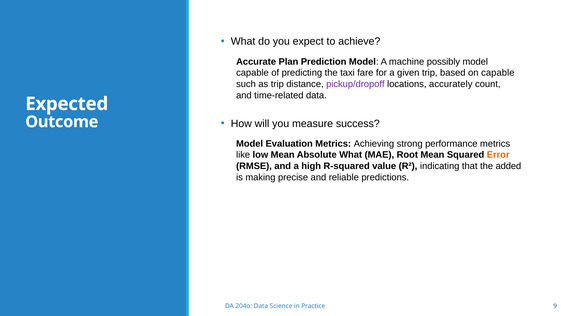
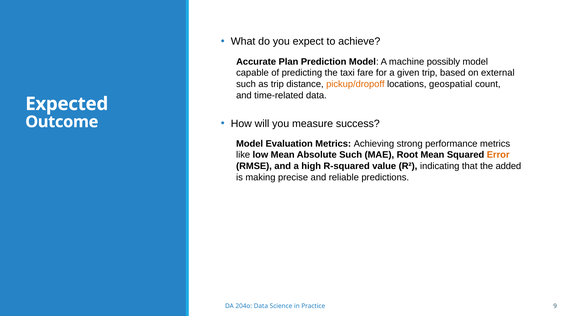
on capable: capable -> external
pickup/dropoff colour: purple -> orange
accurately: accurately -> geospatial
Absolute What: What -> Such
